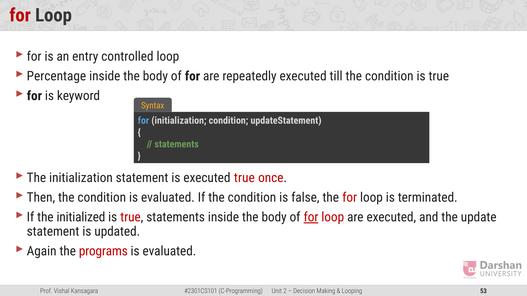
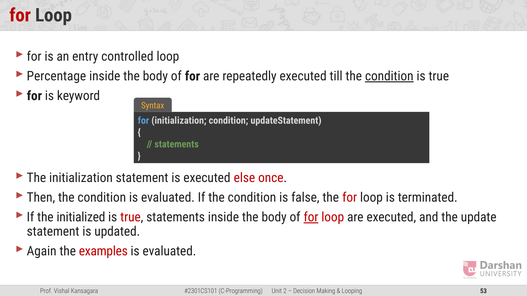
condition at (389, 76) underline: none -> present
executed true: true -> else
programs: programs -> examples
